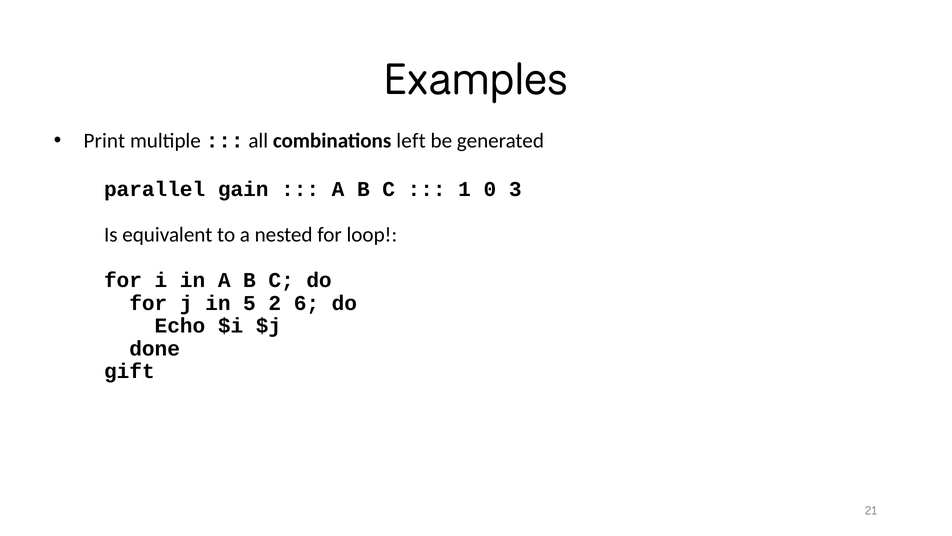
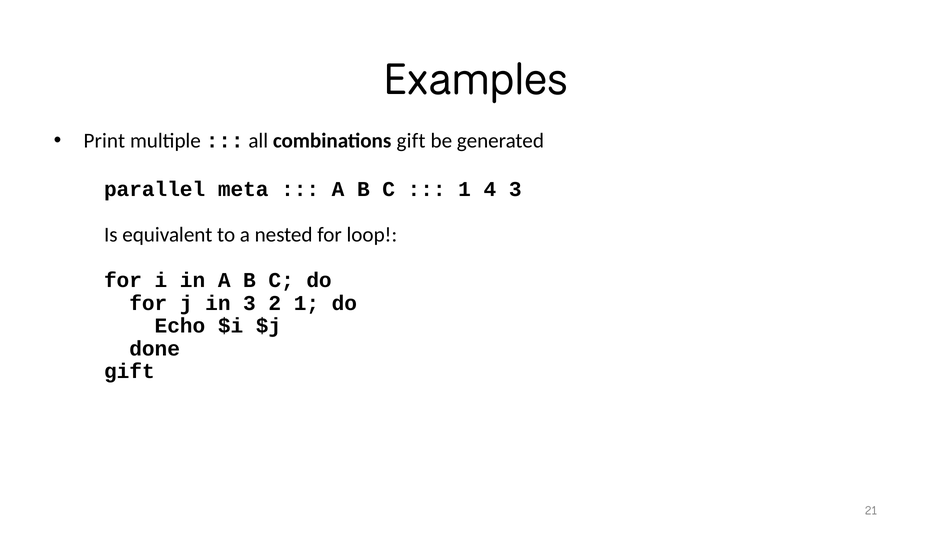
combinations left: left -> gift
gain: gain -> meta
0: 0 -> 4
in 5: 5 -> 3
2 6: 6 -> 1
